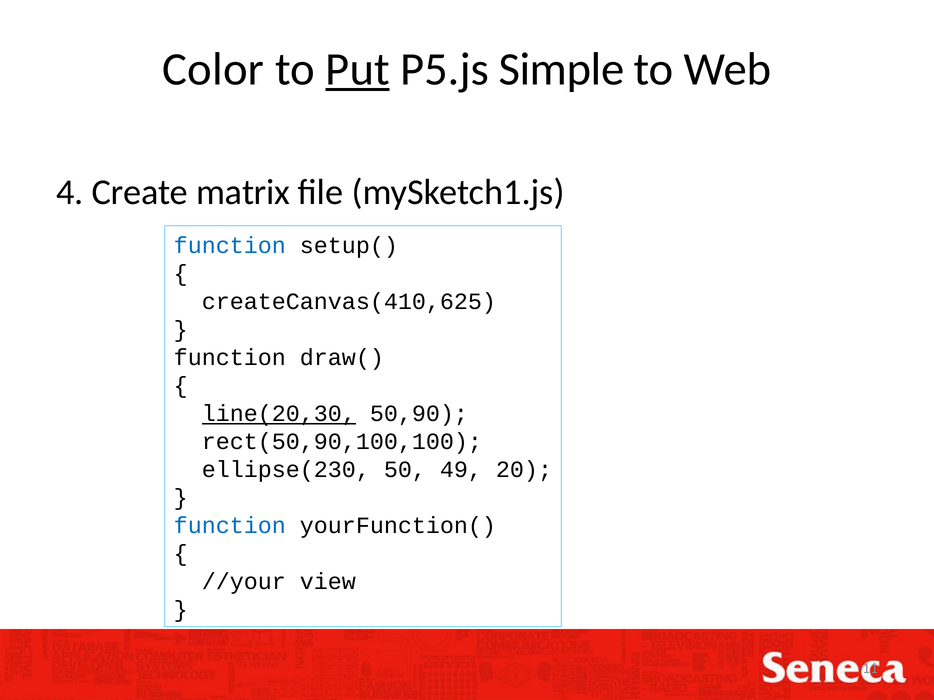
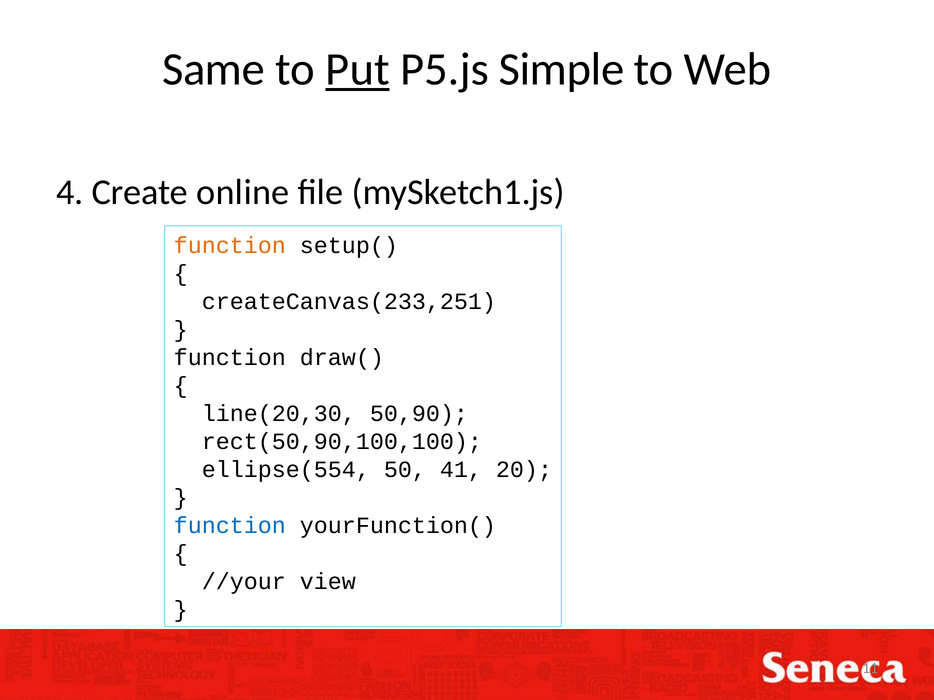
Color: Color -> Same
matrix: matrix -> online
function at (230, 246) colour: blue -> orange
createCanvas(410,625: createCanvas(410,625 -> createCanvas(233,251
line(20,30 underline: present -> none
ellipse(230: ellipse(230 -> ellipse(554
49: 49 -> 41
